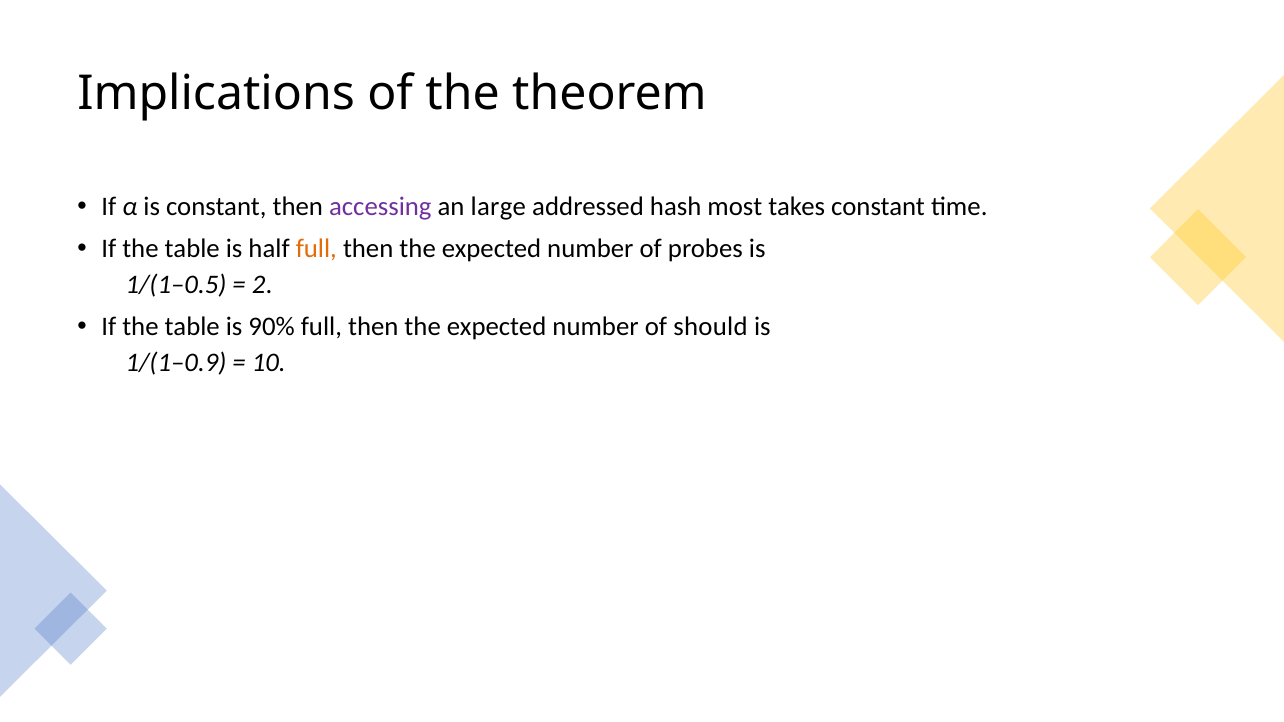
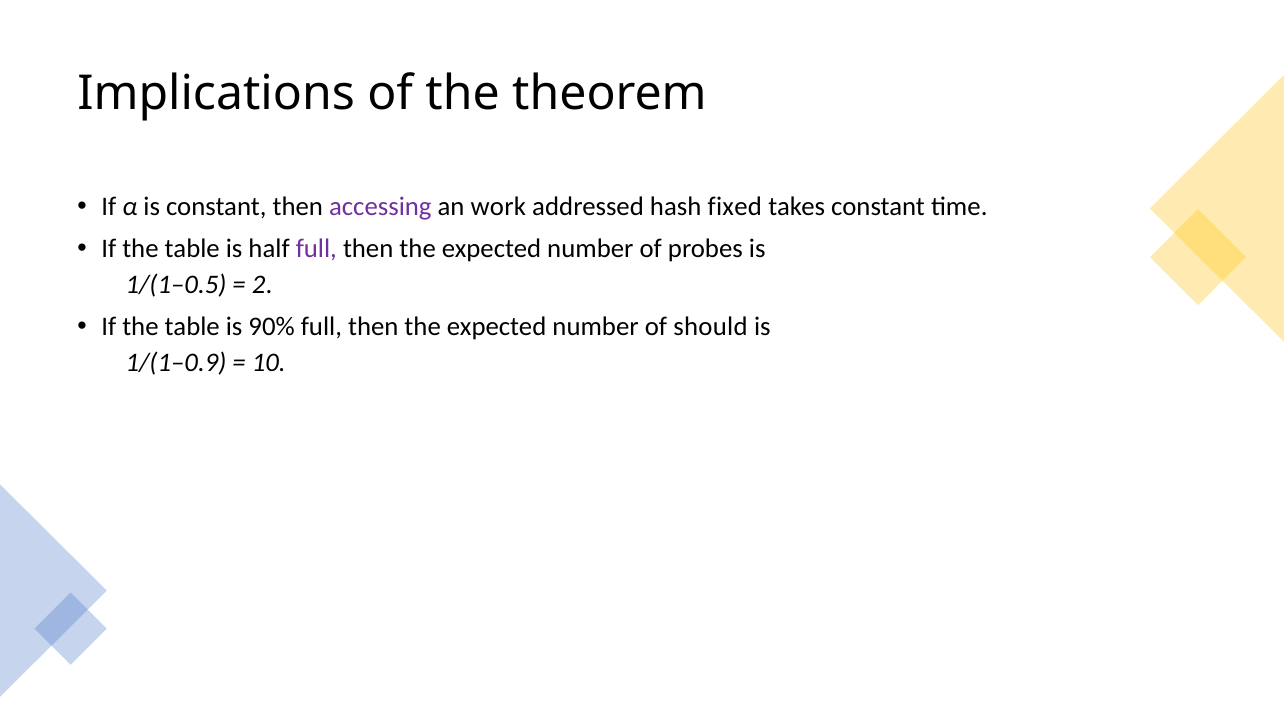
large: large -> work
most: most -> fixed
full at (316, 249) colour: orange -> purple
